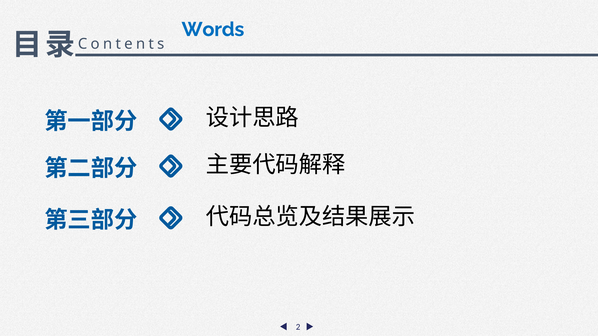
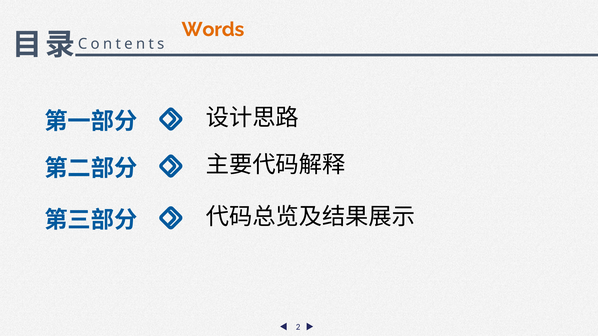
Words colour: blue -> orange
